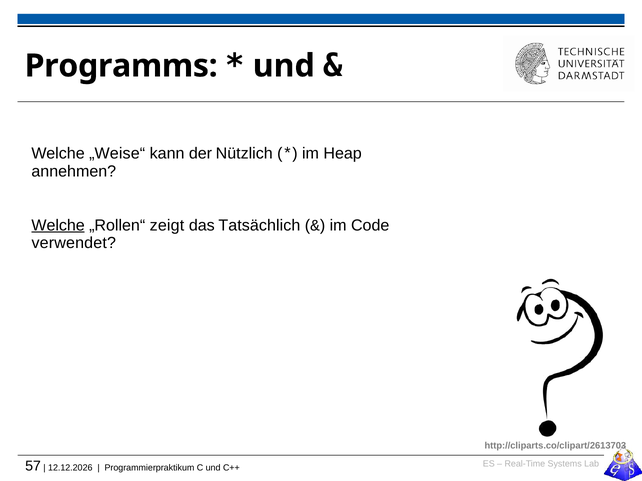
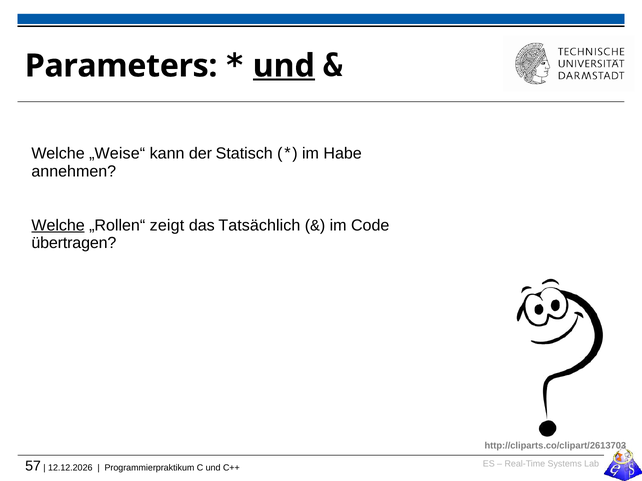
Programms: Programms -> Parameters
und at (284, 66) underline: none -> present
Nützlich: Nützlich -> Statisch
Heap: Heap -> Habe
verwendet: verwendet -> übertragen
